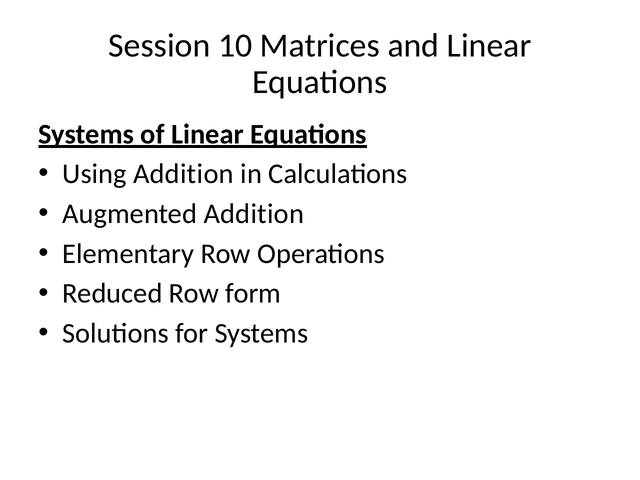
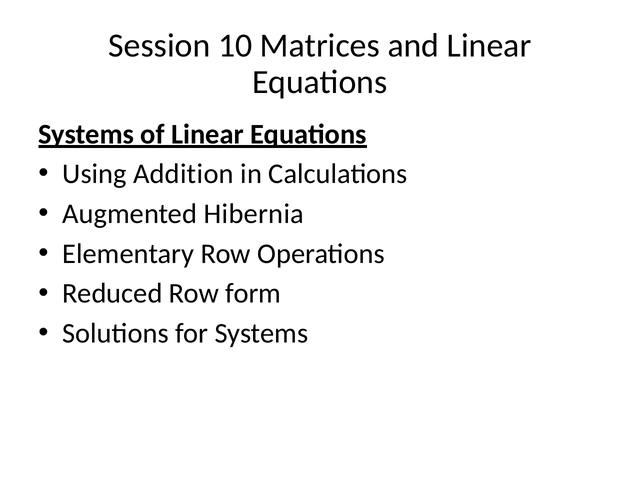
Augmented Addition: Addition -> Hibernia
